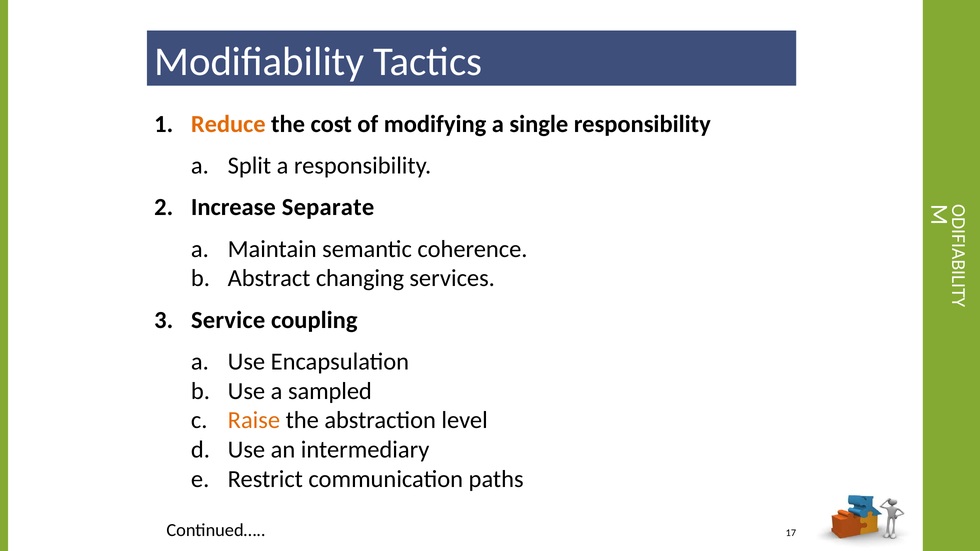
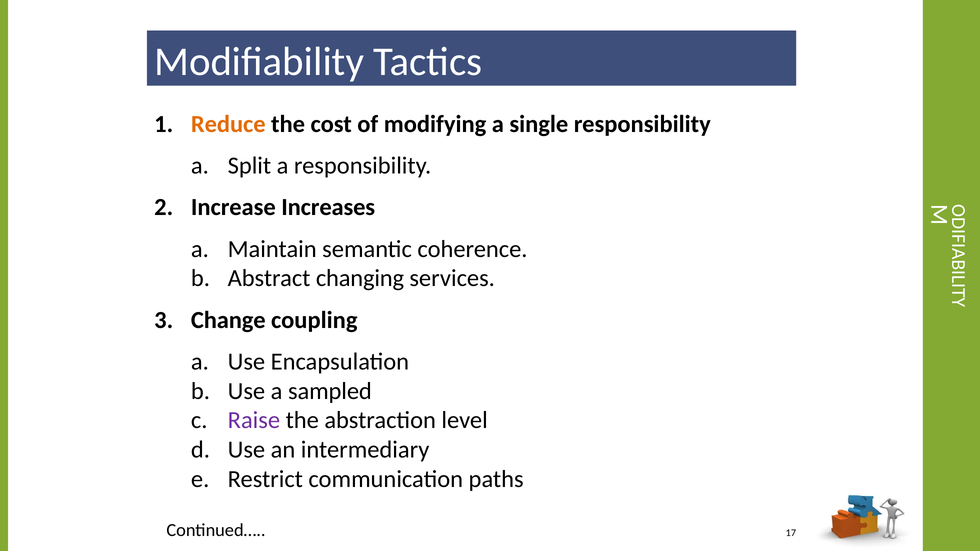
Separate: Separate -> Increases
Service: Service -> Change
Raise colour: orange -> purple
